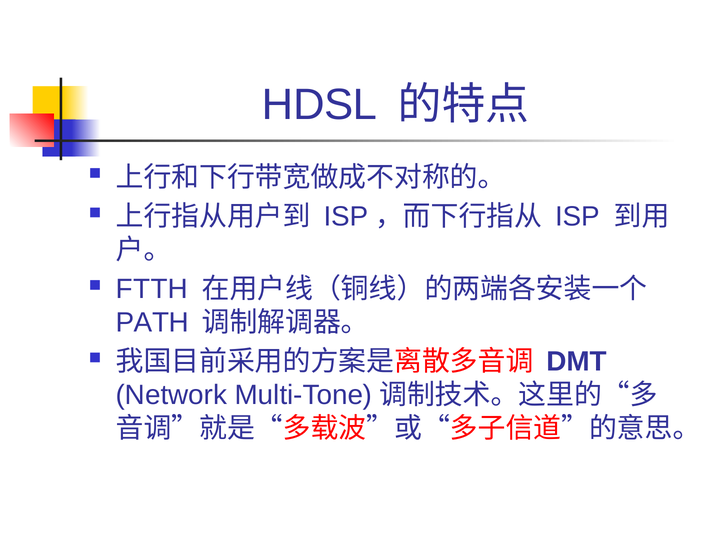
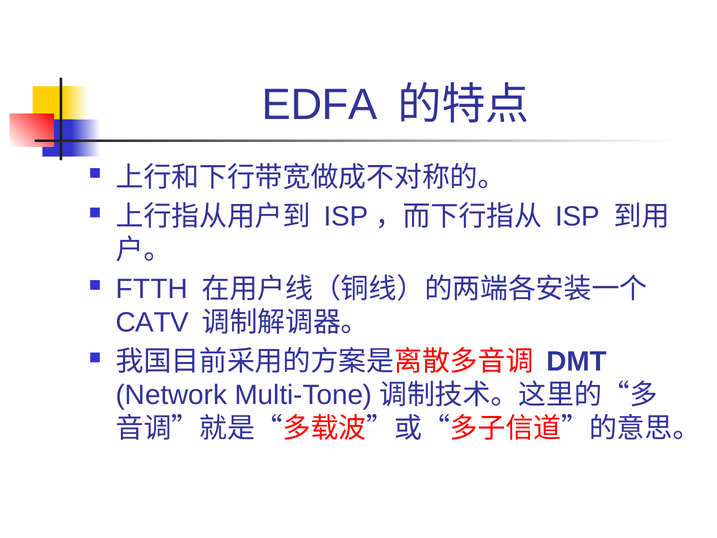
HDSL: HDSL -> EDFA
PATH: PATH -> CATV
